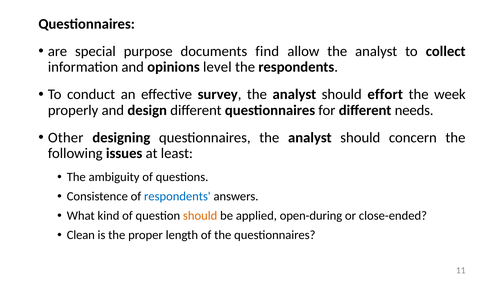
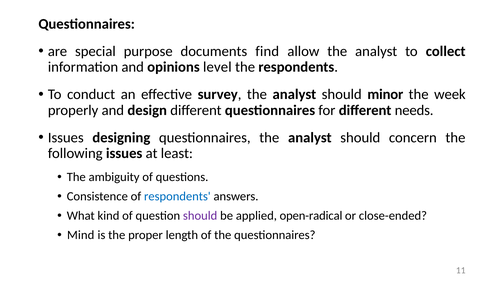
effort: effort -> minor
Other at (66, 138): Other -> Issues
should at (200, 216) colour: orange -> purple
open-during: open-during -> open-radical
Clean: Clean -> Mind
